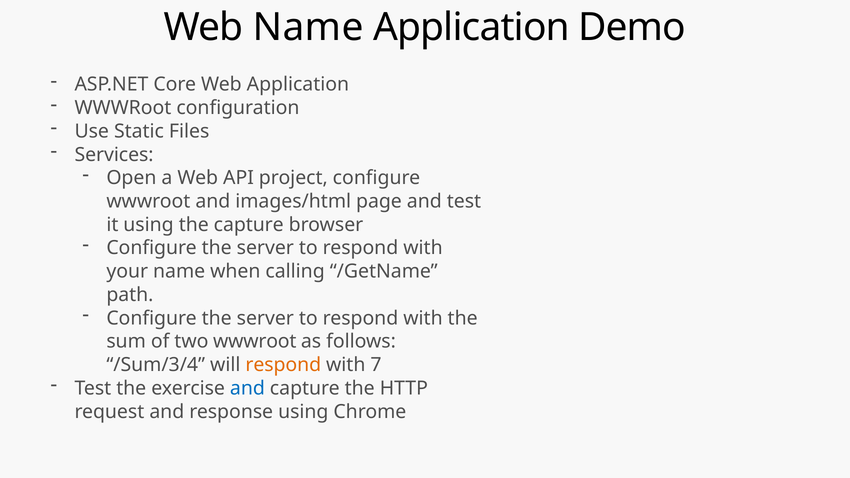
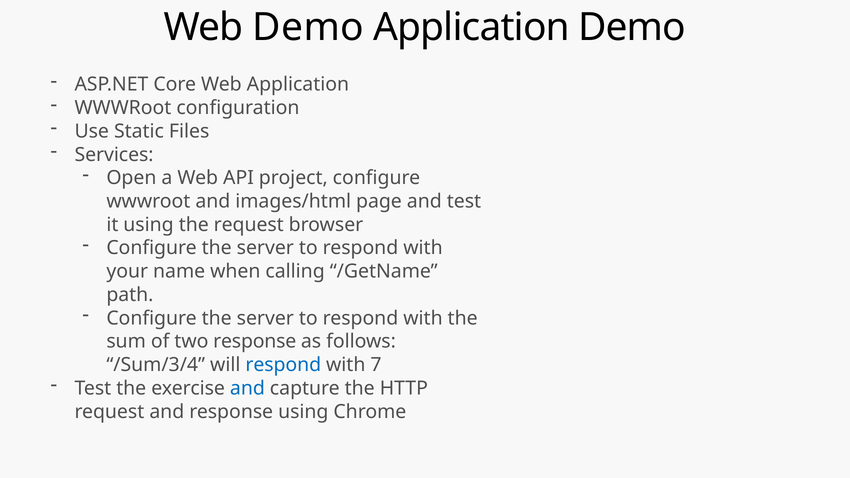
Web Name: Name -> Demo
the capture: capture -> request
two wwwroot: wwwroot -> response
respond at (283, 365) colour: orange -> blue
